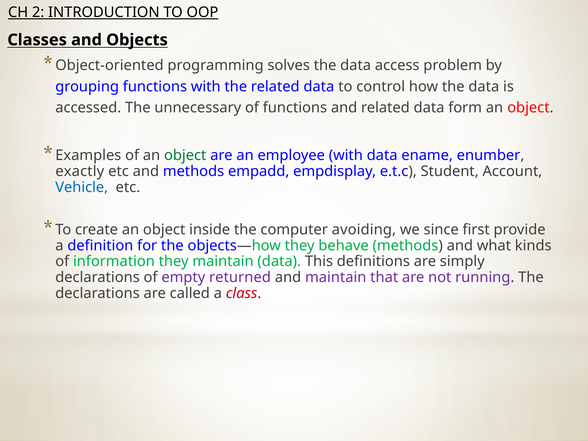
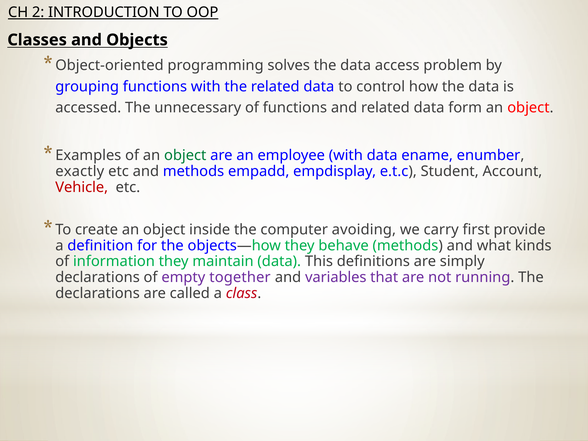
Vehicle colour: blue -> red
since: since -> carry
returned: returned -> together
and maintain: maintain -> variables
